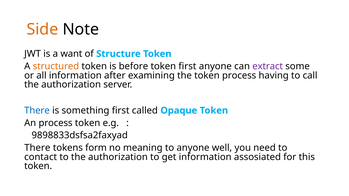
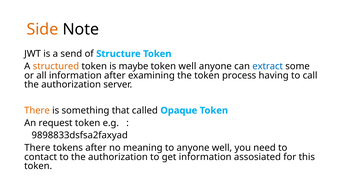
want: want -> send
before: before -> maybe
token first: first -> well
extract colour: purple -> blue
There at (37, 111) colour: blue -> orange
something first: first -> that
An process: process -> request
tokens form: form -> after
